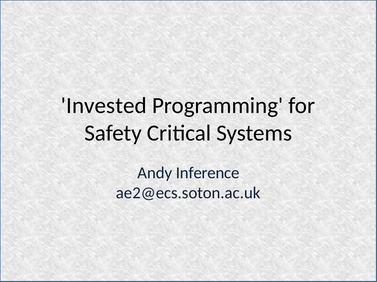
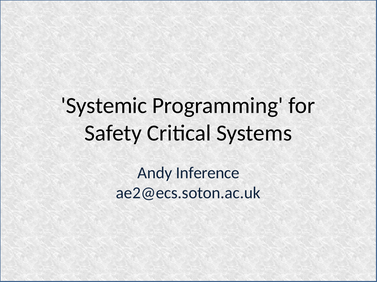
Invested: Invested -> Systemic
